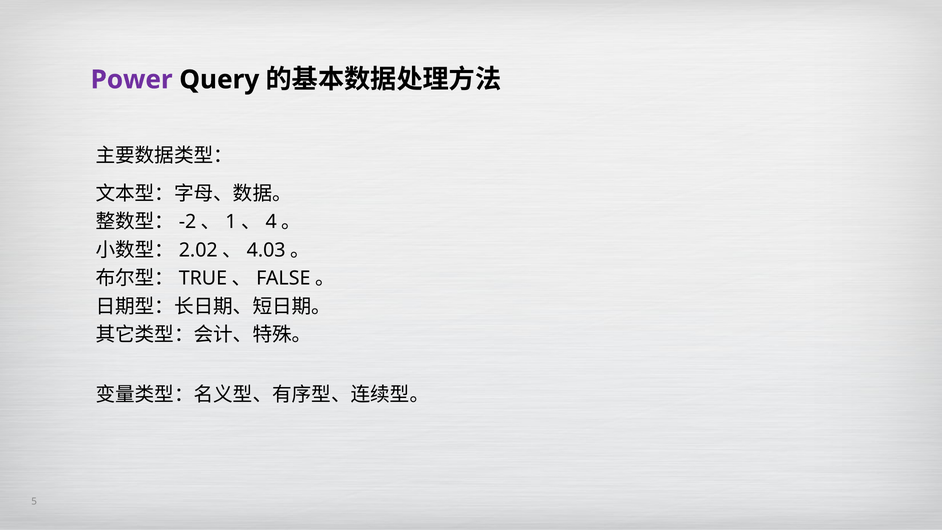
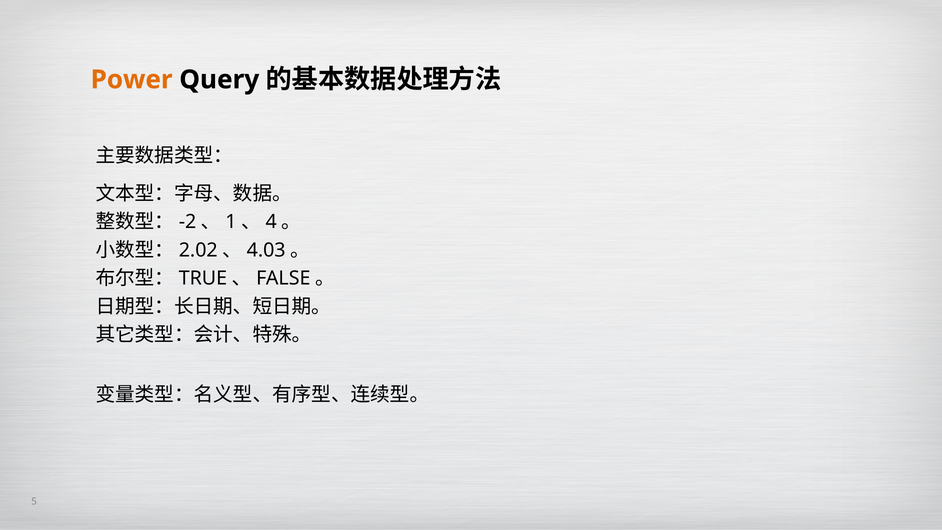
Power colour: purple -> orange
